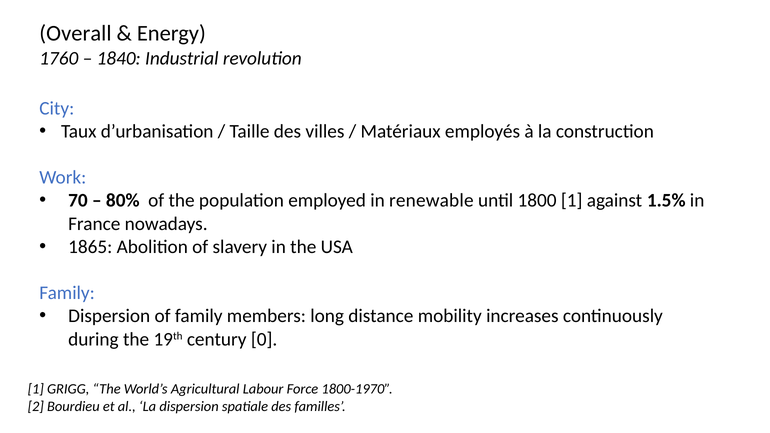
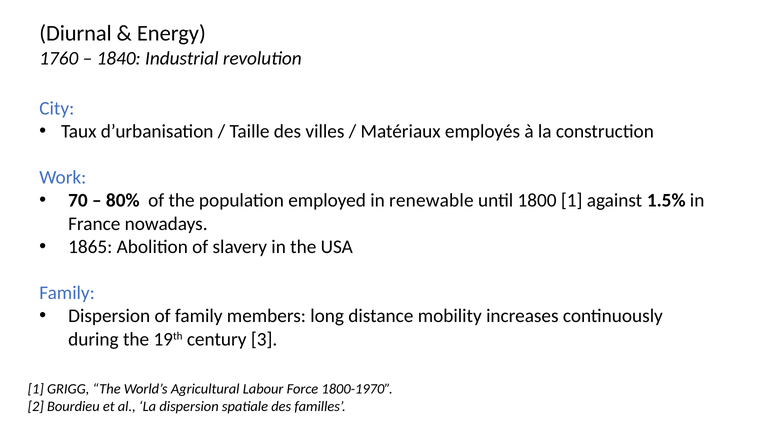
Overall: Overall -> Diurnal
0: 0 -> 3
